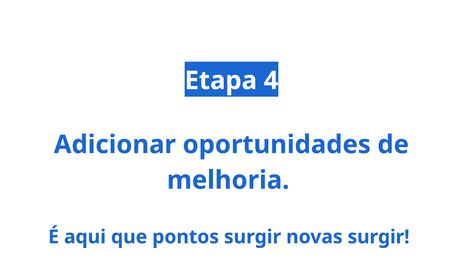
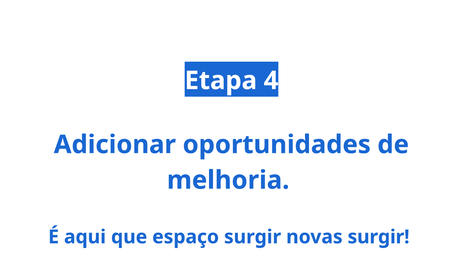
pontos: pontos -> espaço
